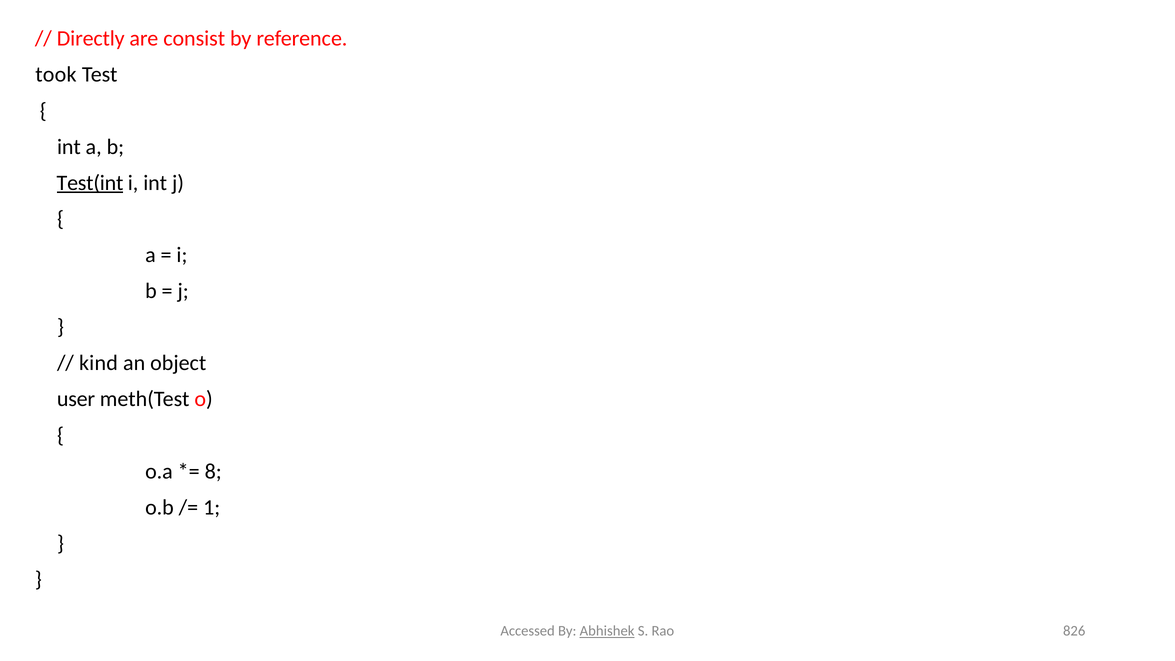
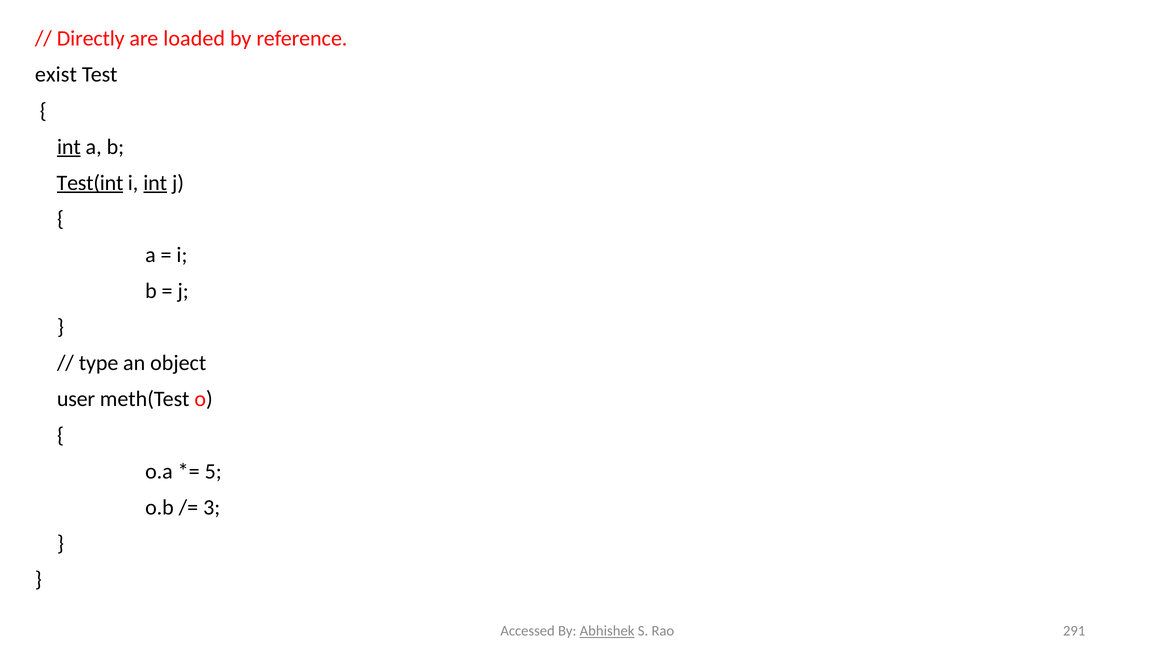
consist: consist -> loaded
took: took -> exist
int at (69, 147) underline: none -> present
int at (155, 183) underline: none -> present
kind: kind -> type
8: 8 -> 5
1: 1 -> 3
826: 826 -> 291
